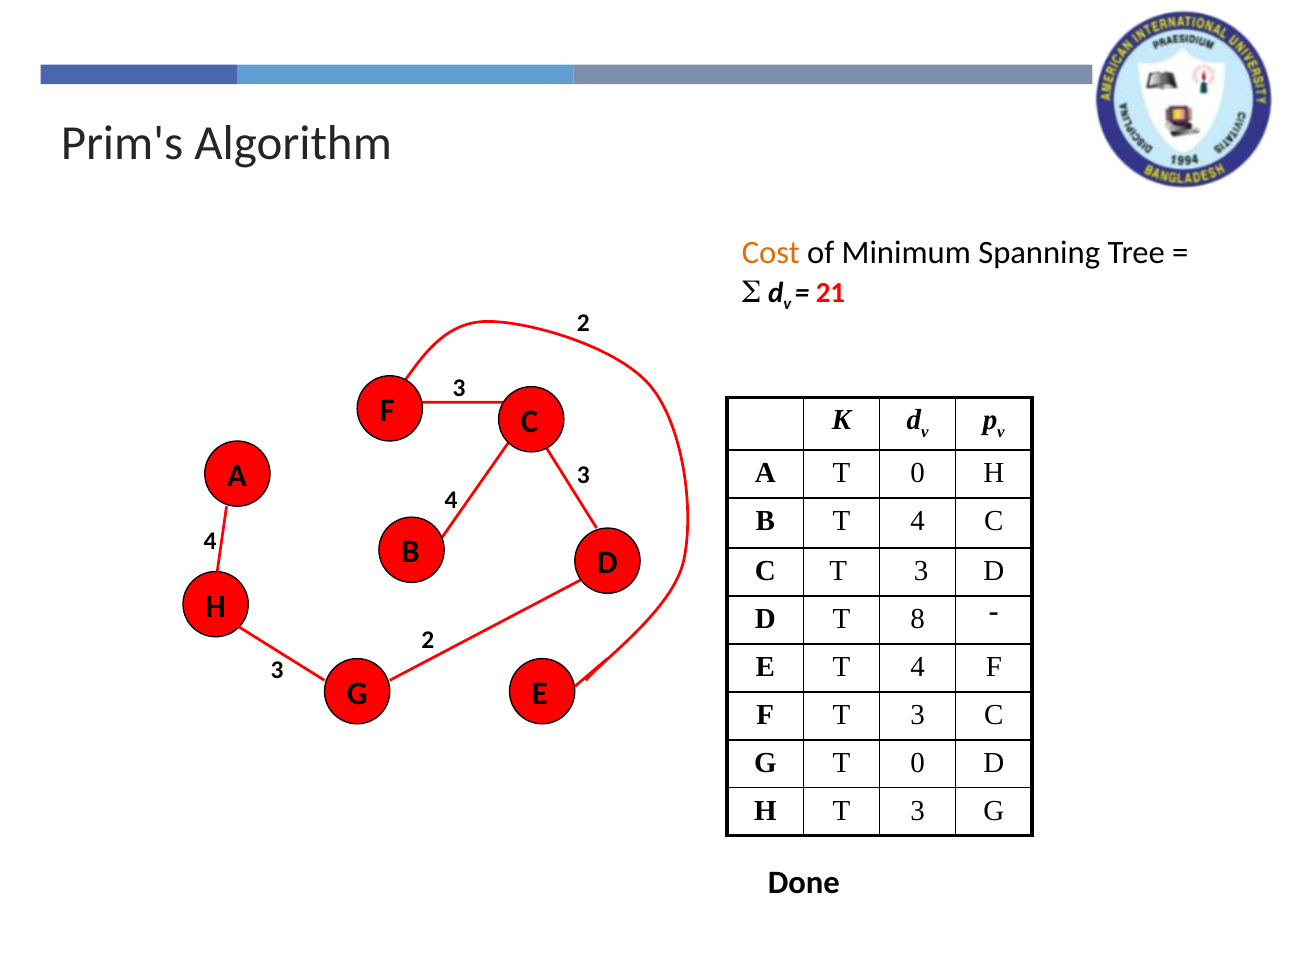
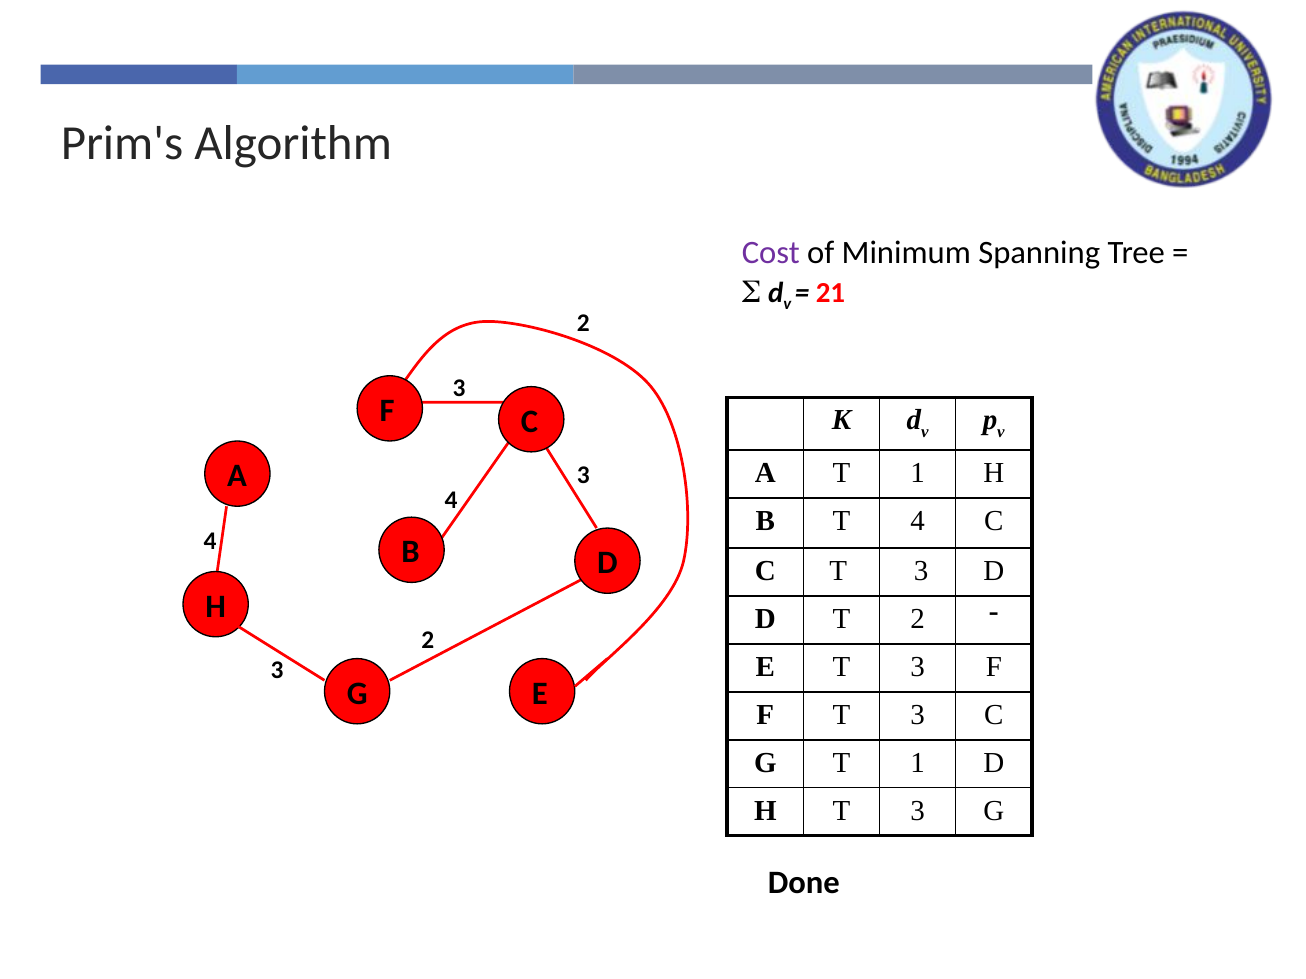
Cost colour: orange -> purple
A T 0: 0 -> 1
T 8: 8 -> 2
E T 4: 4 -> 3
G T 0: 0 -> 1
